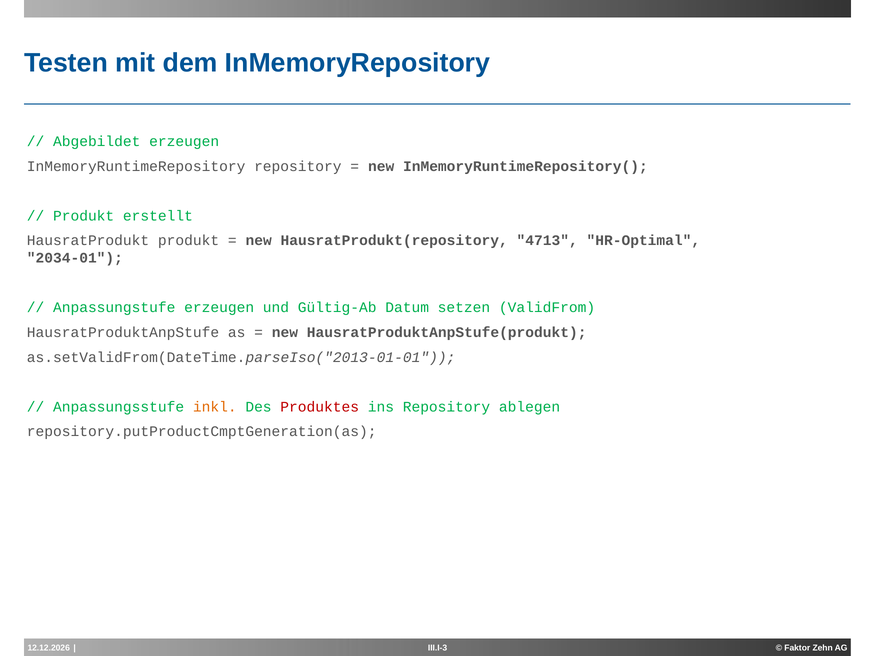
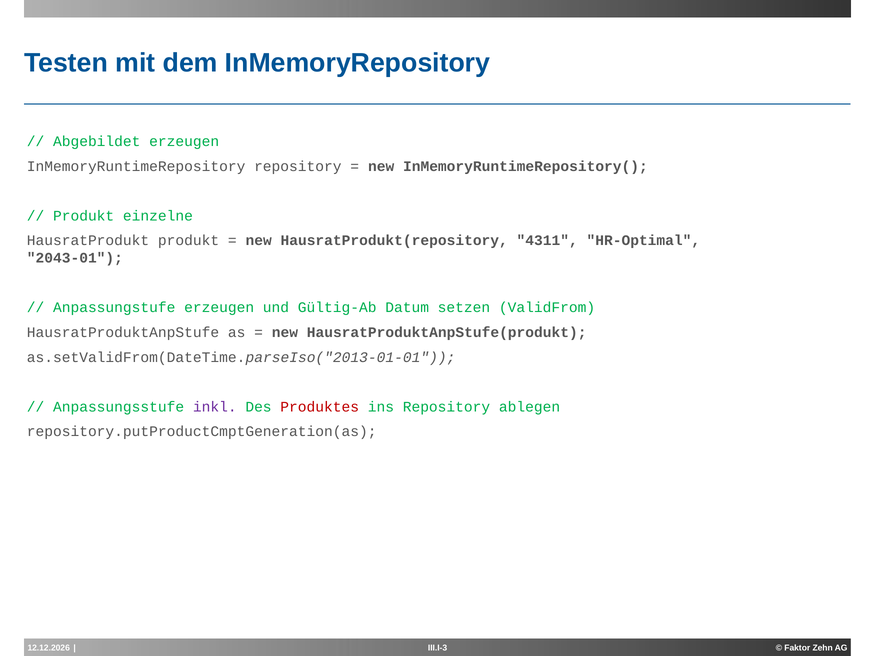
erstellt: erstellt -> einzelne
4713: 4713 -> 4311
2034-01: 2034-01 -> 2043-01
inkl colour: orange -> purple
